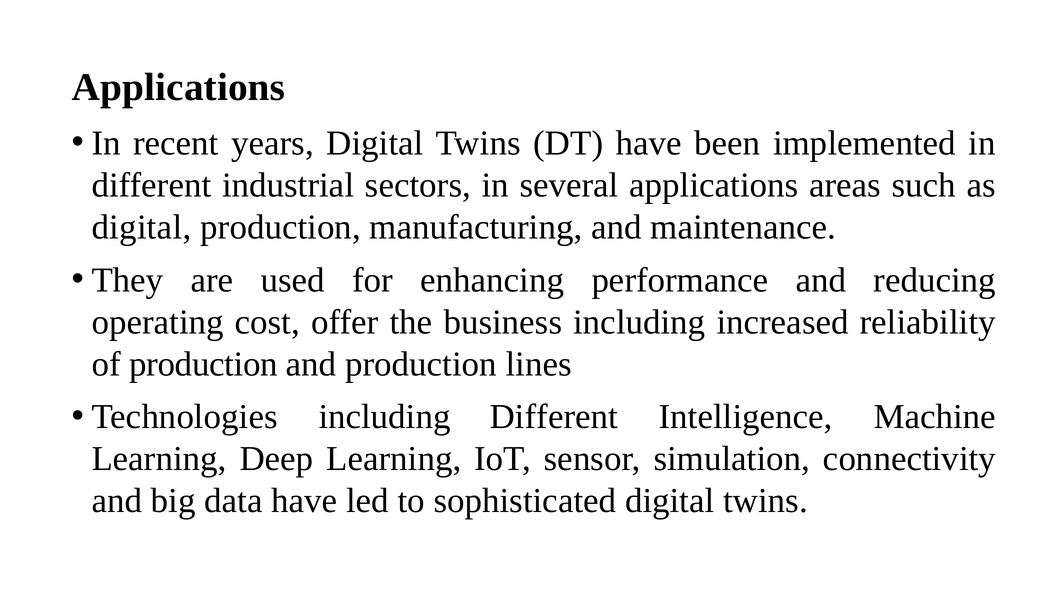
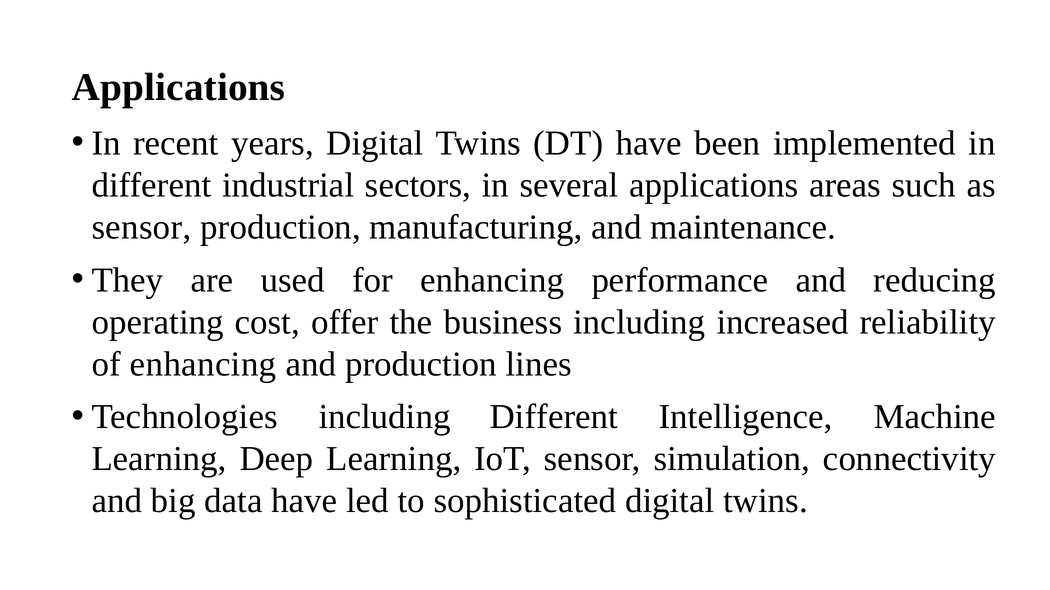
digital at (141, 227): digital -> sensor
of production: production -> enhancing
